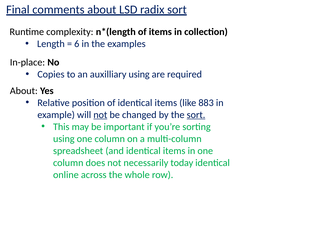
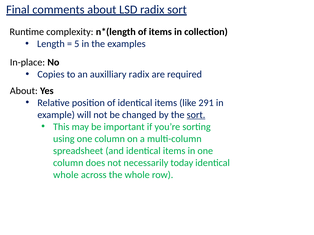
6: 6 -> 5
auxilliary using: using -> radix
883: 883 -> 291
not at (100, 115) underline: present -> none
online at (66, 175): online -> whole
